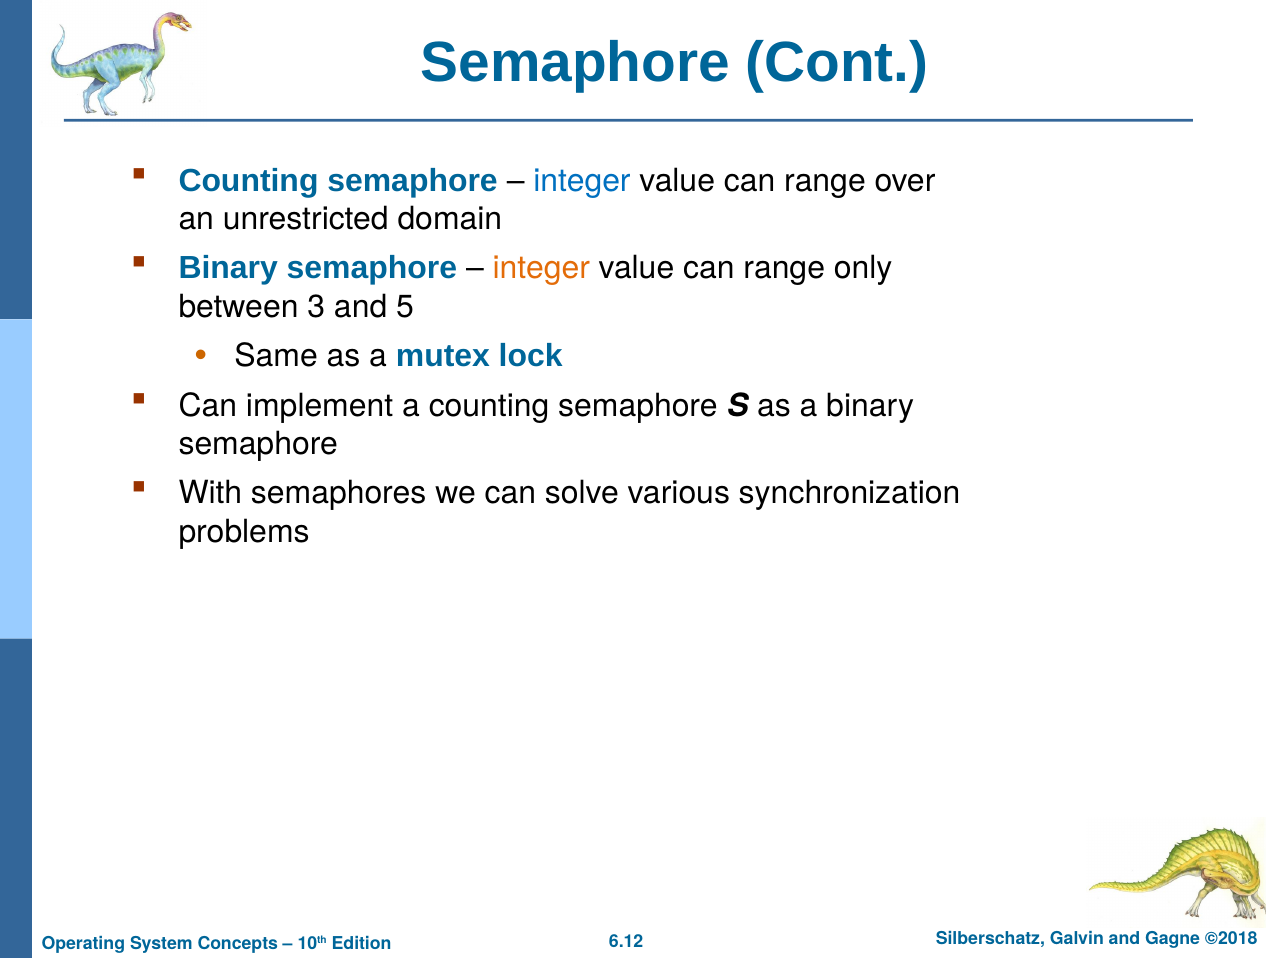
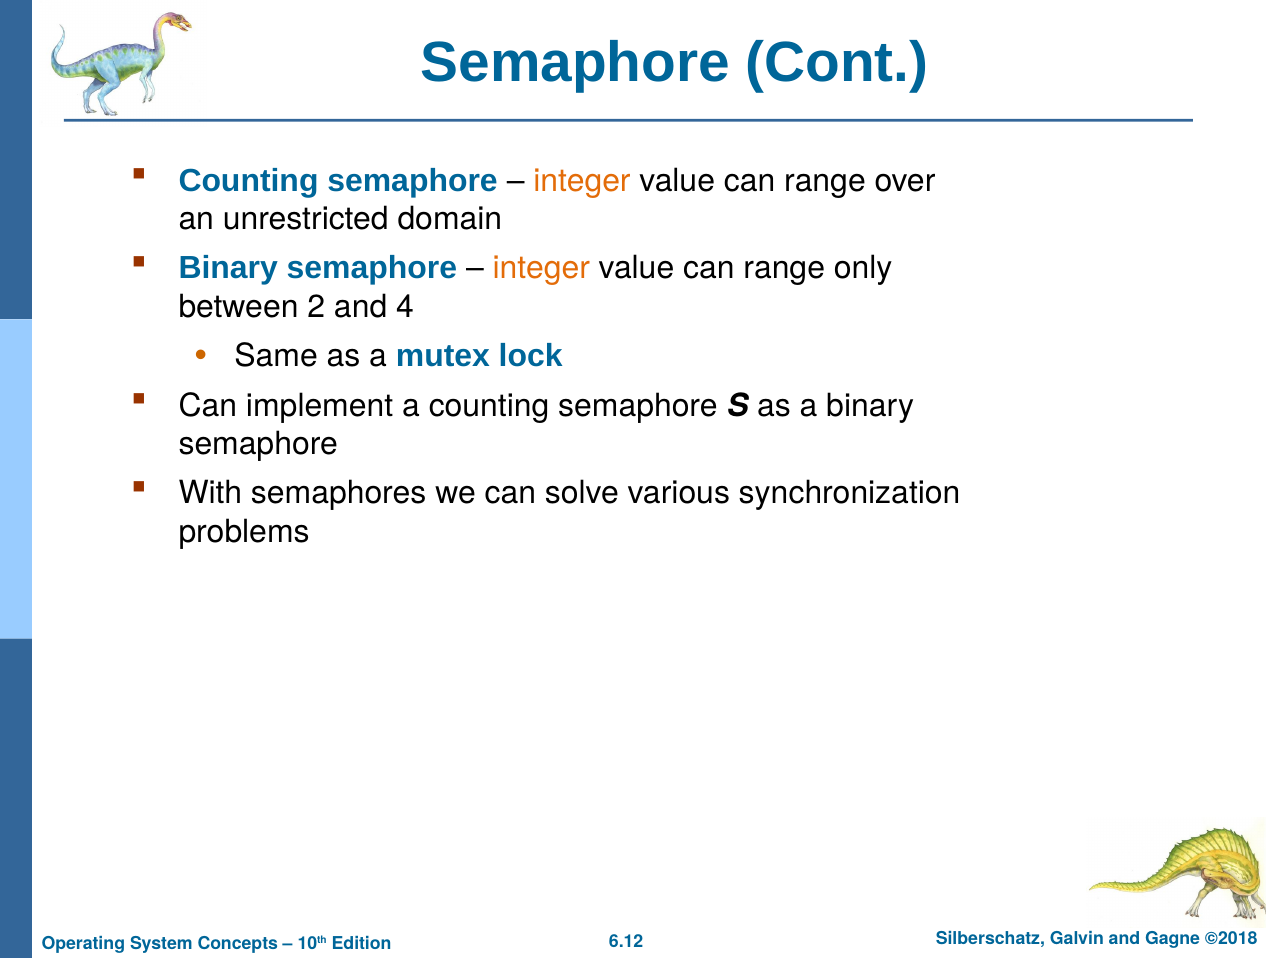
integer at (582, 181) colour: blue -> orange
3: 3 -> 2
5: 5 -> 4
